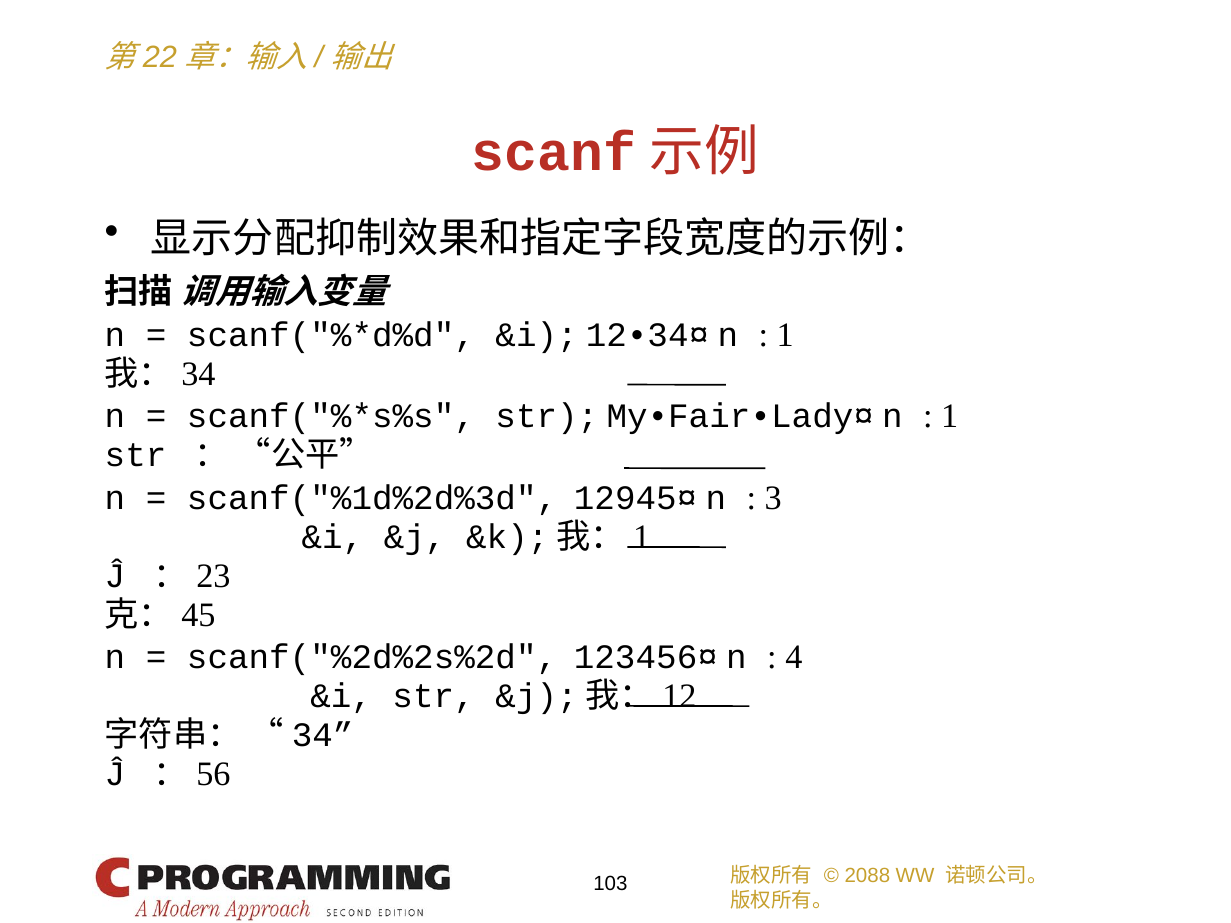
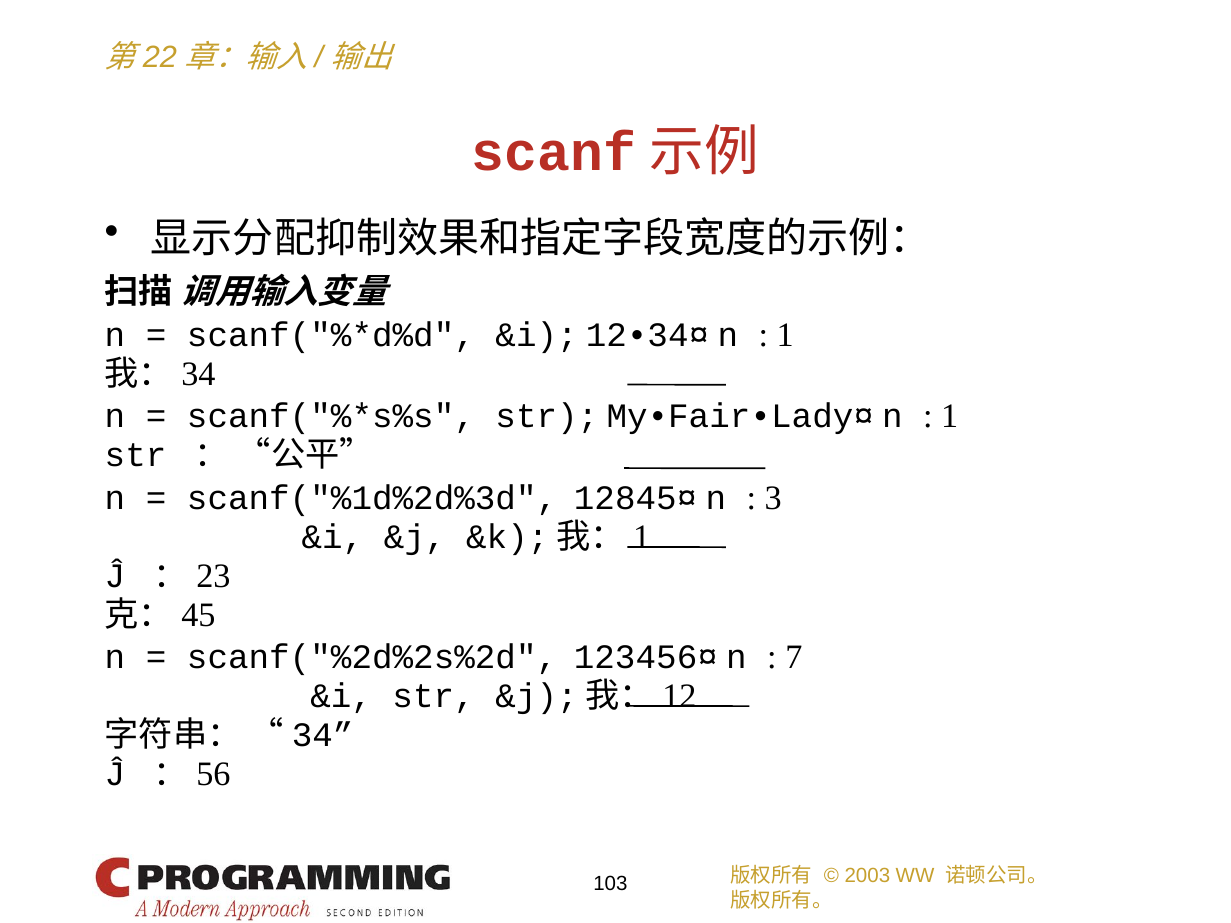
12945¤: 12945¤ -> 12845¤
4: 4 -> 7
2088: 2088 -> 2003
